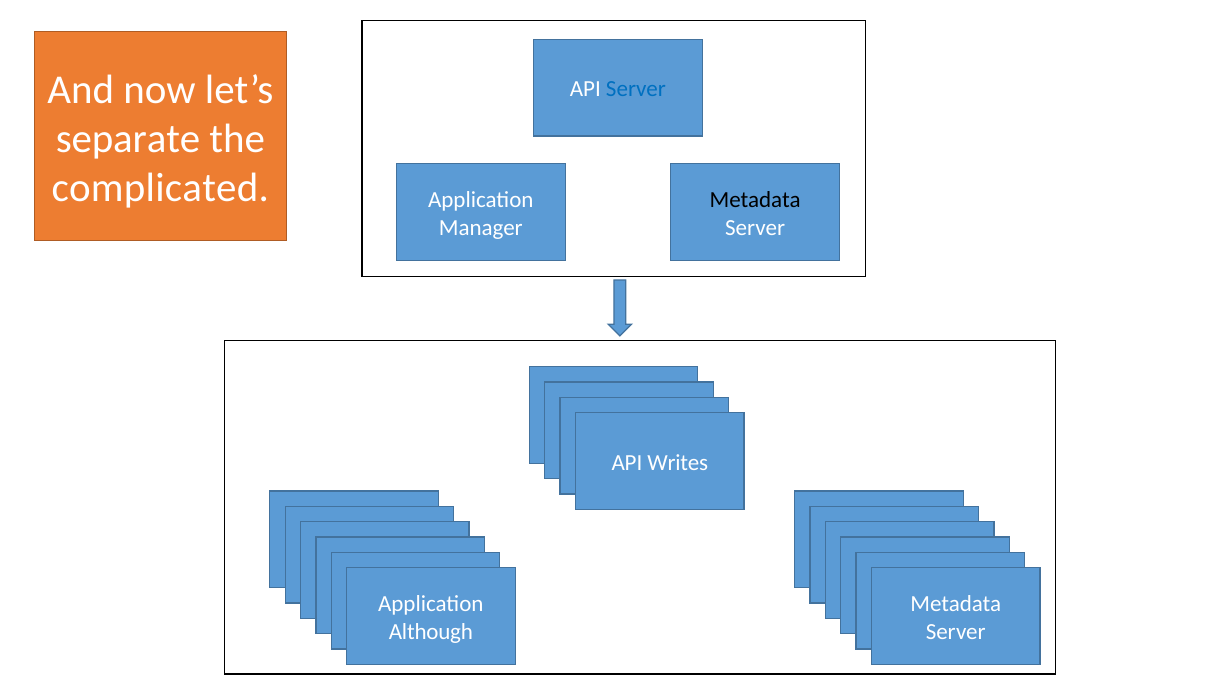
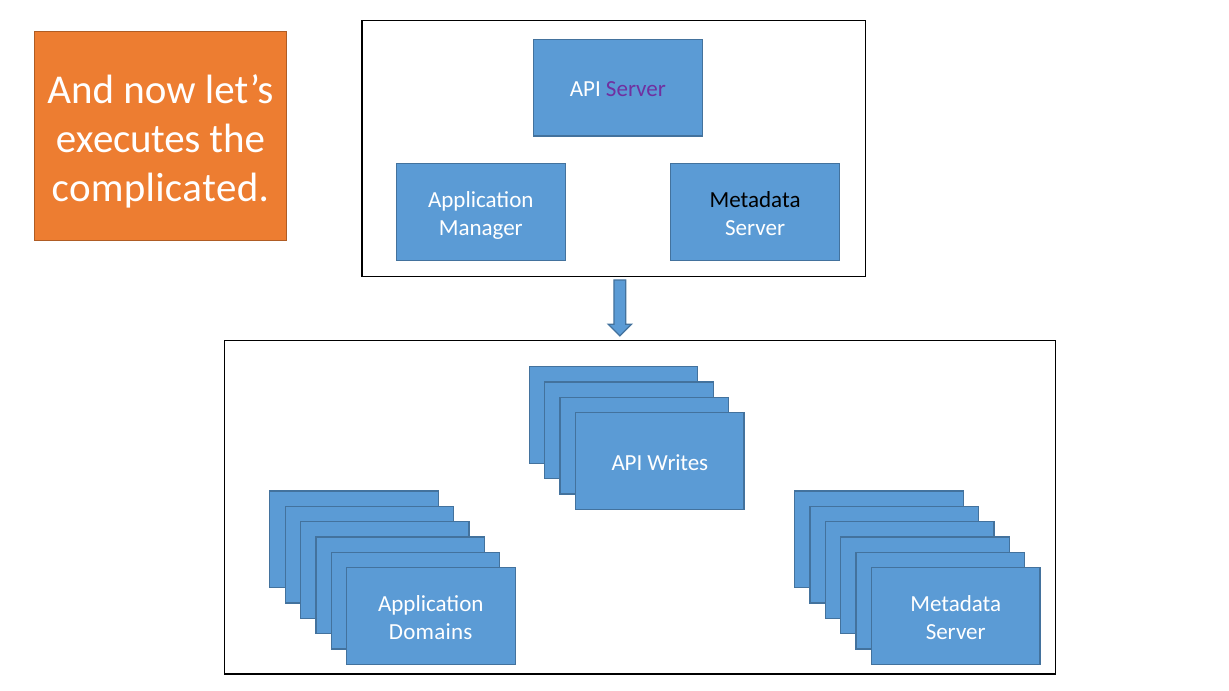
Server at (636, 89) colour: blue -> purple
separate: separate -> executes
Although: Although -> Domains
